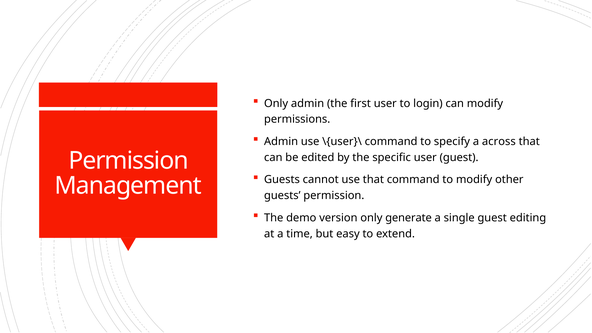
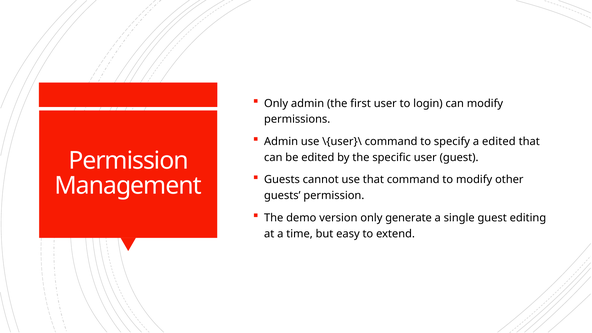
a across: across -> edited
